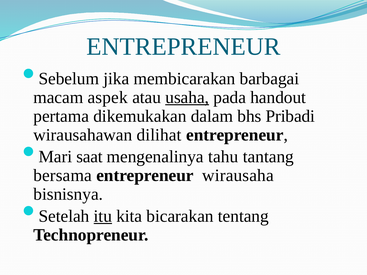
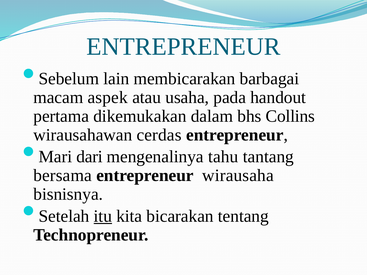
jika: jika -> lain
usaha underline: present -> none
Pribadi: Pribadi -> Collins
dilihat: dilihat -> cerdas
saat: saat -> dari
